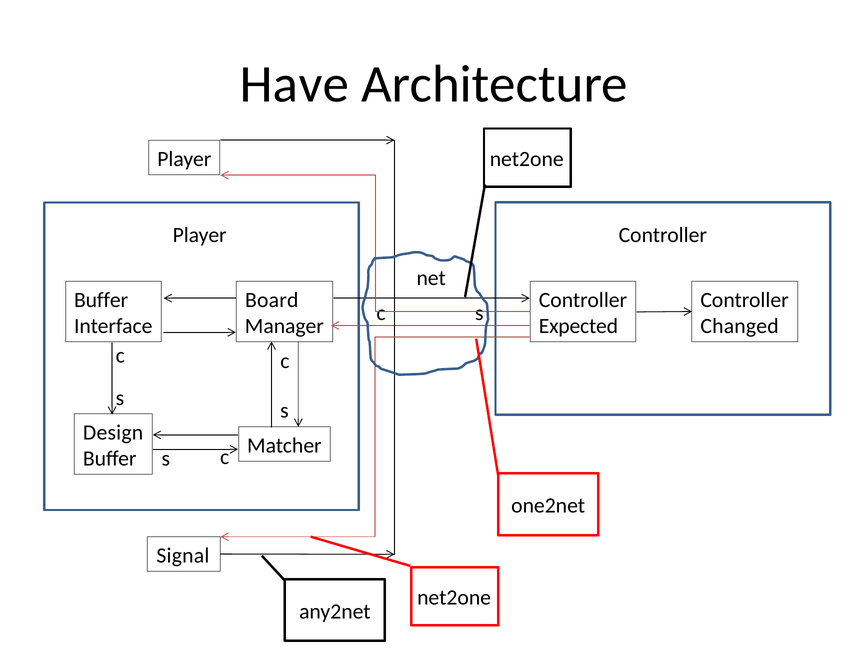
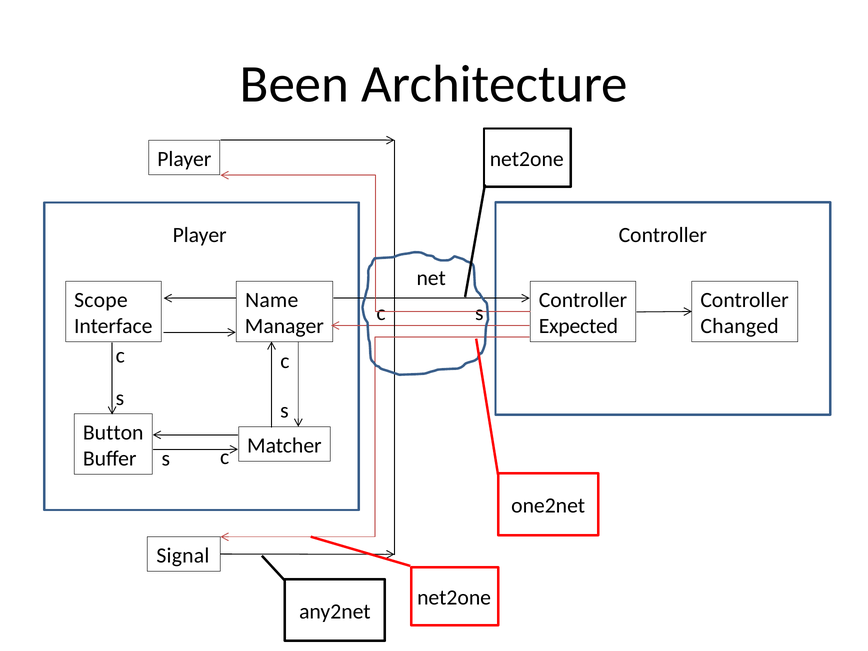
Have: Have -> Been
Buffer at (101, 300): Buffer -> Scope
Board: Board -> Name
Design: Design -> Button
